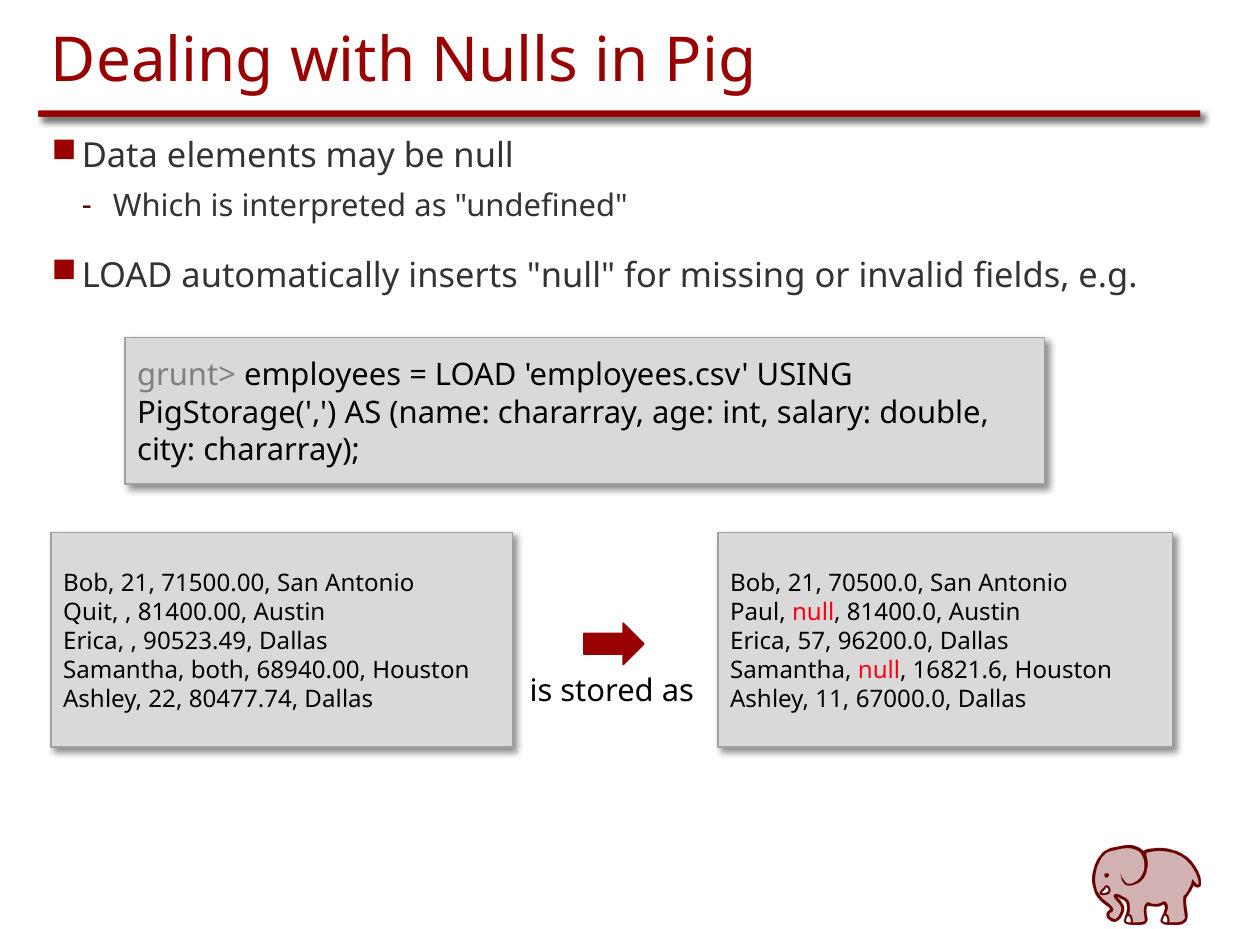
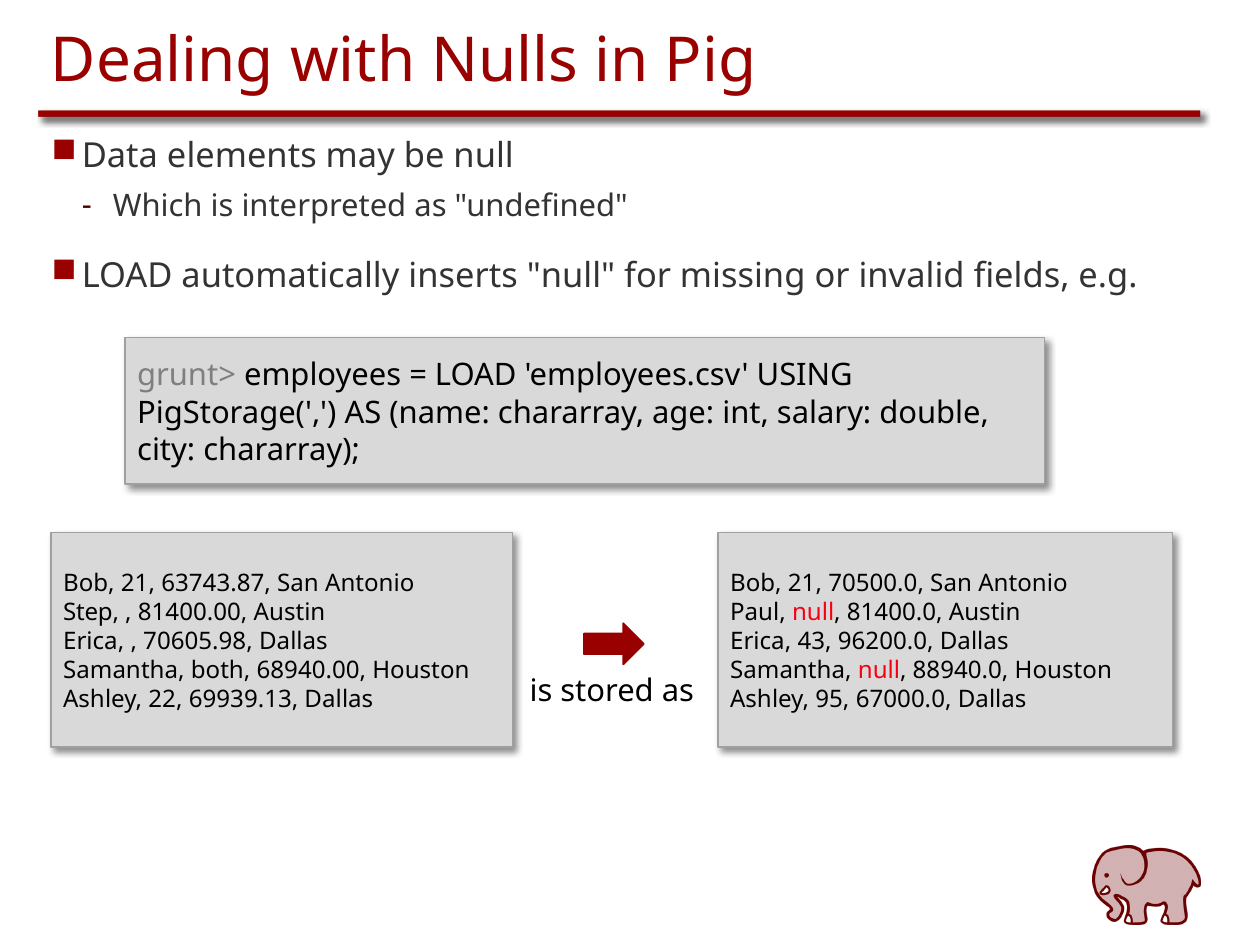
71500.00: 71500.00 -> 63743.87
Quit: Quit -> Step
90523.49: 90523.49 -> 70605.98
57: 57 -> 43
16821.6: 16821.6 -> 88940.0
80477.74: 80477.74 -> 69939.13
11: 11 -> 95
